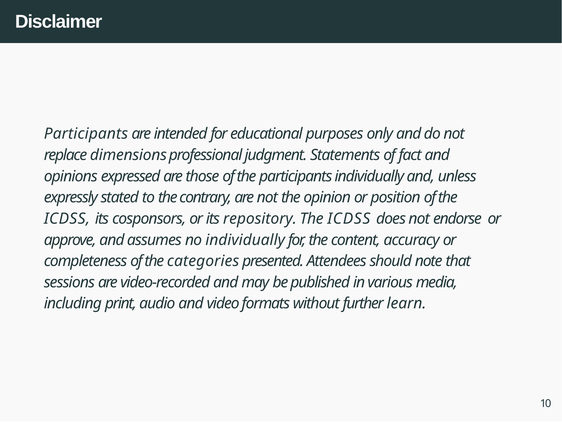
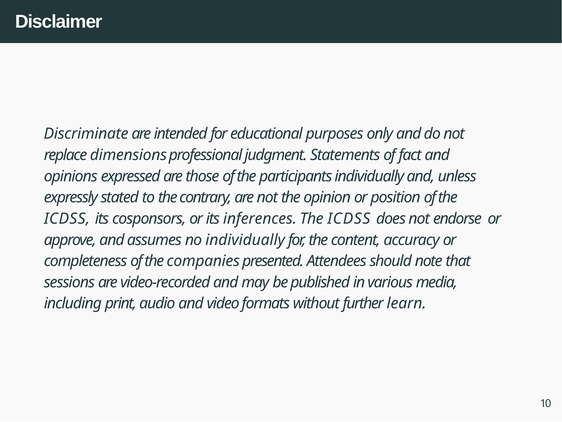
Participants at (86, 134): Participants -> Discriminate
repository: repository -> inferences
categories: categories -> companies
